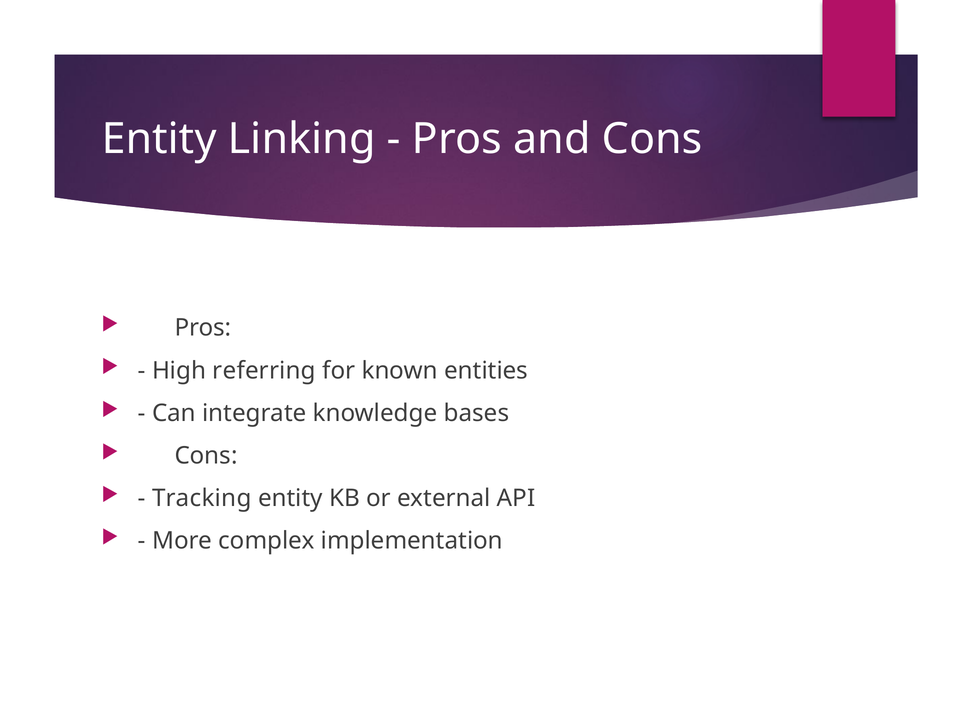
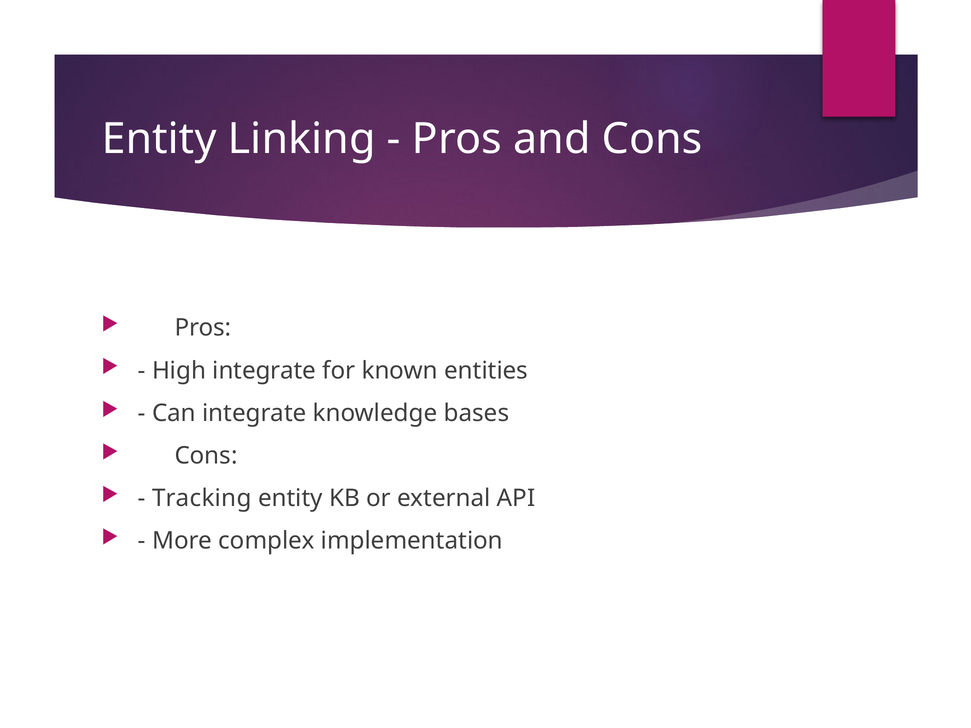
High referring: referring -> integrate
